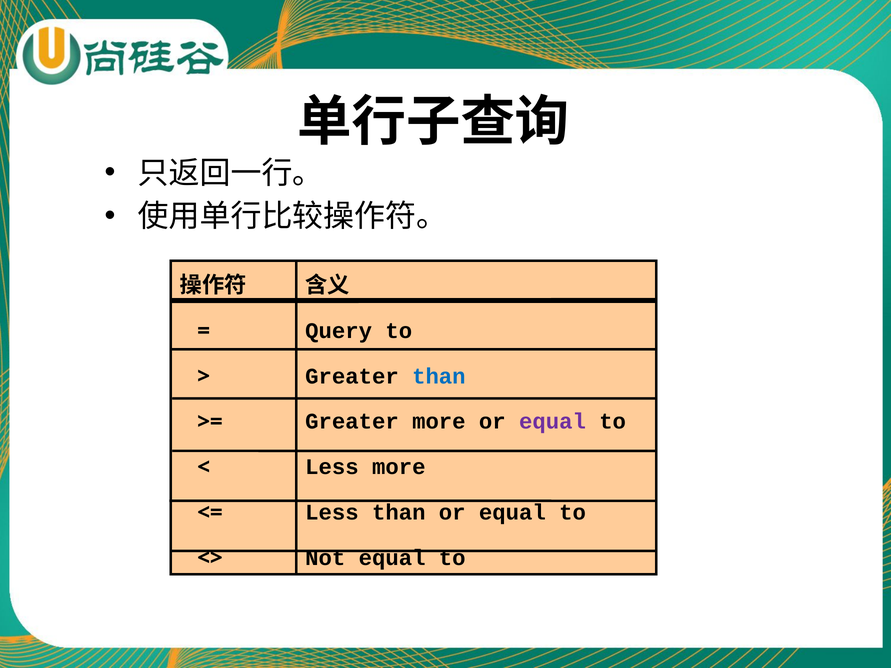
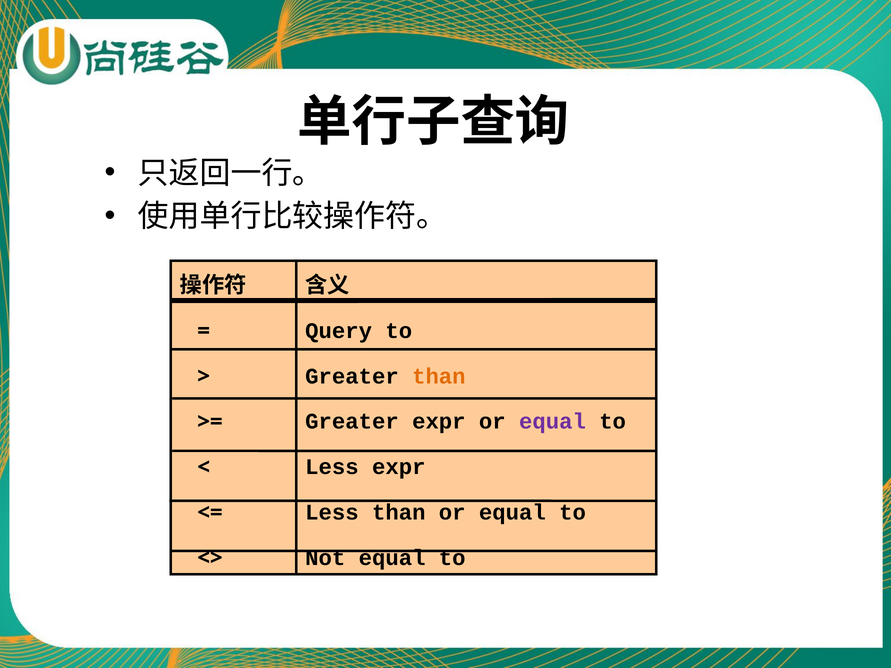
than at (439, 376) colour: blue -> orange
Greater more: more -> expr
Less more: more -> expr
